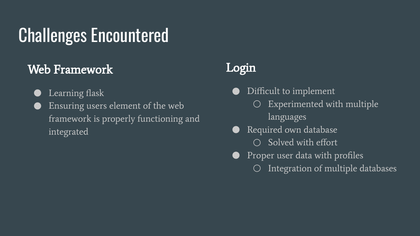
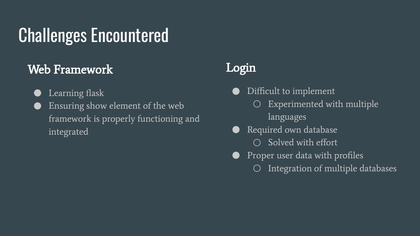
users: users -> show
